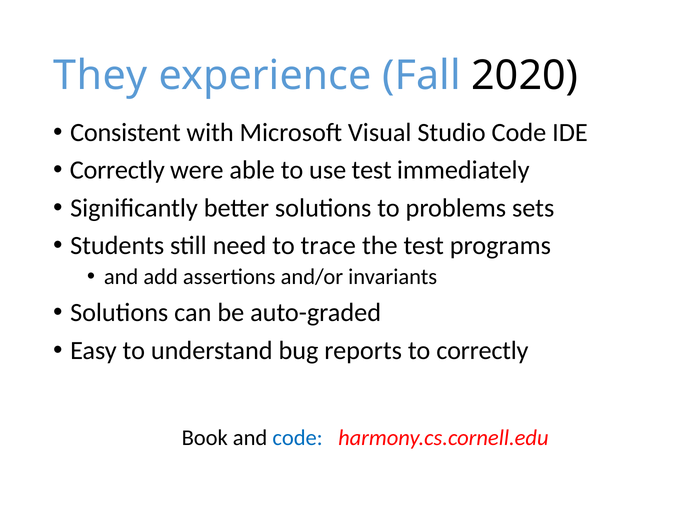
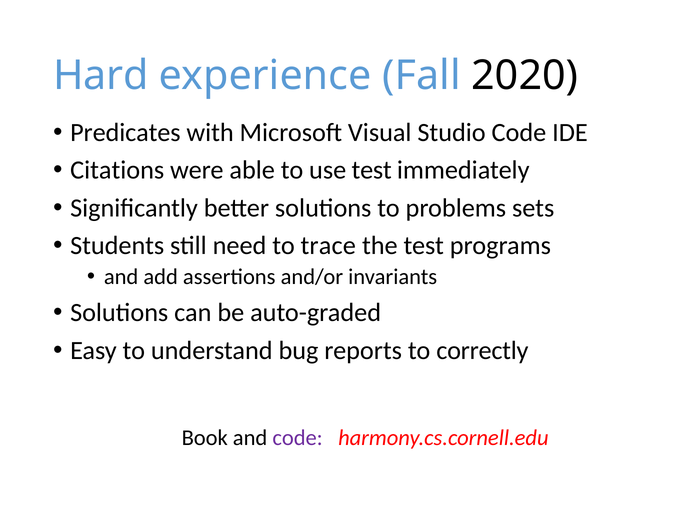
They: They -> Hard
Consistent: Consistent -> Predicates
Correctly at (117, 170): Correctly -> Citations
code at (298, 438) colour: blue -> purple
